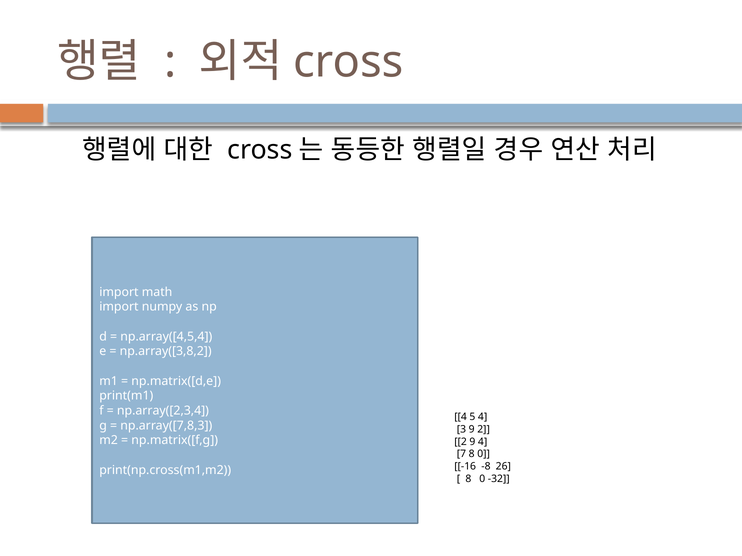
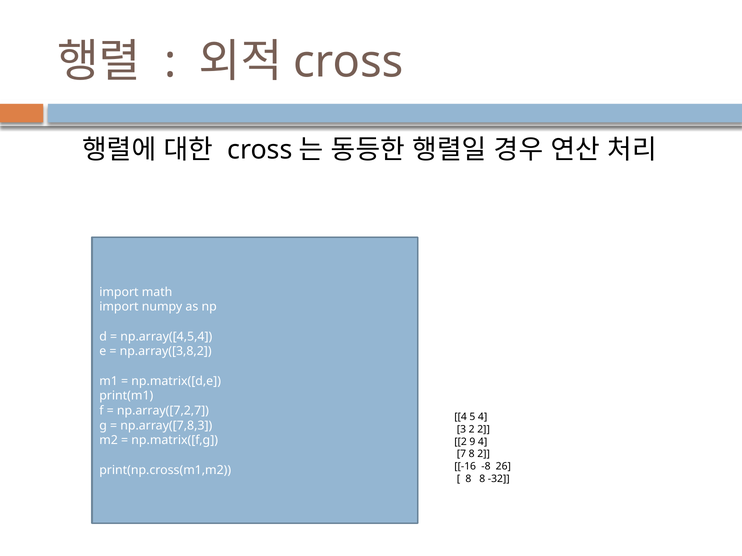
np.array([2,3,4: np.array([2,3,4 -> np.array([7,2,7
3 9: 9 -> 2
7 8 0: 0 -> 2
0 at (482, 479): 0 -> 8
